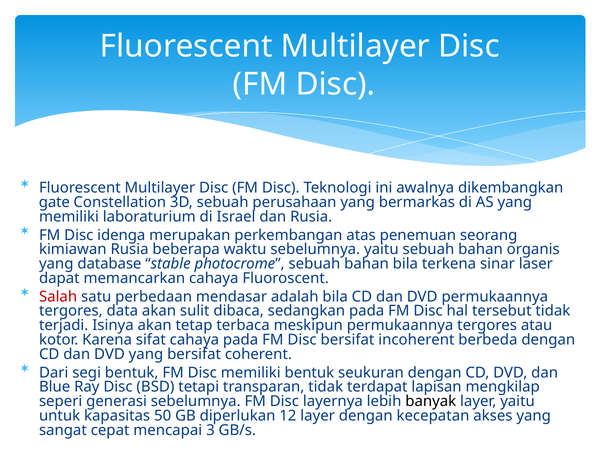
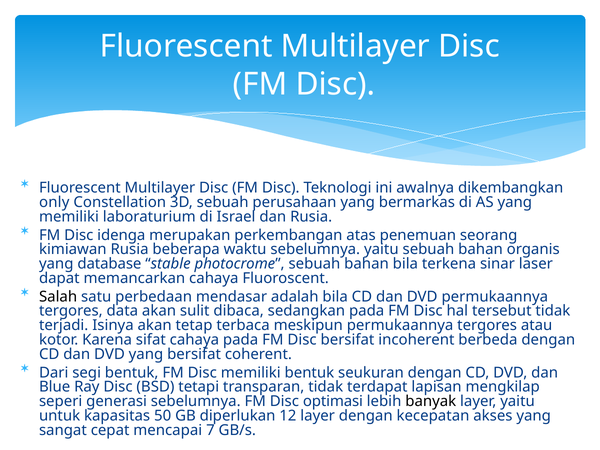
gate: gate -> only
Salah colour: red -> black
layernya: layernya -> optimasi
3: 3 -> 7
